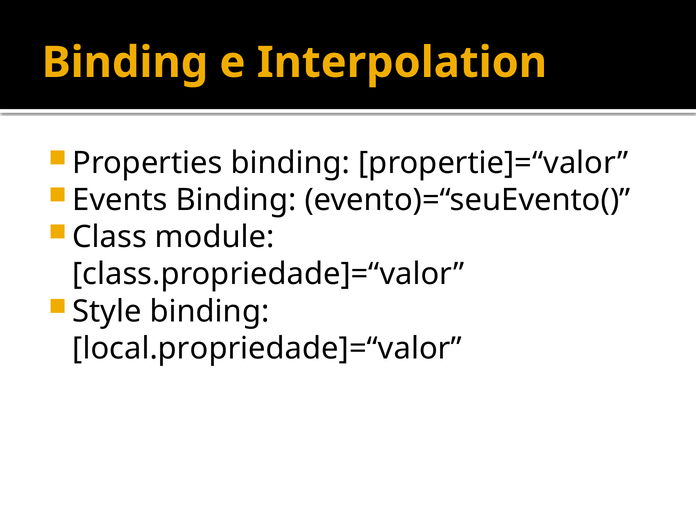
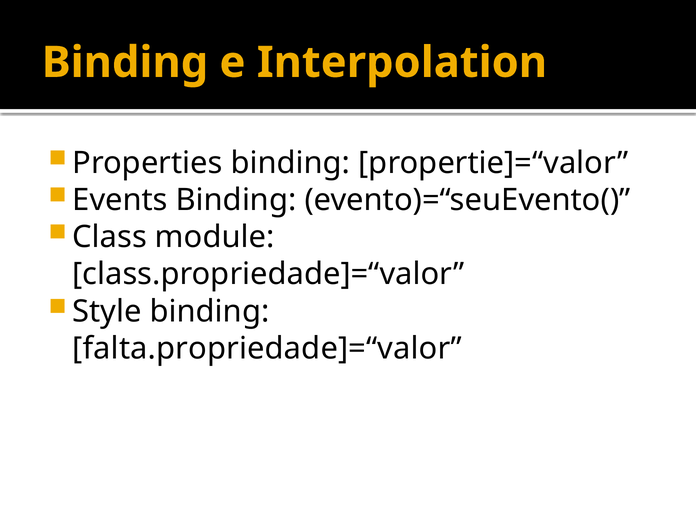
local.propriedade]=“valor: local.propriedade]=“valor -> falta.propriedade]=“valor
